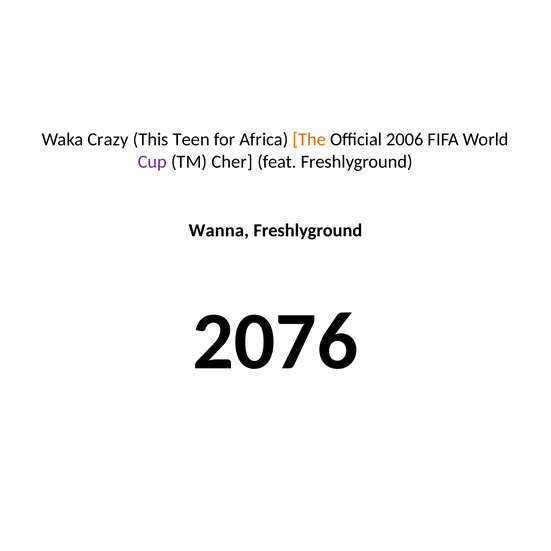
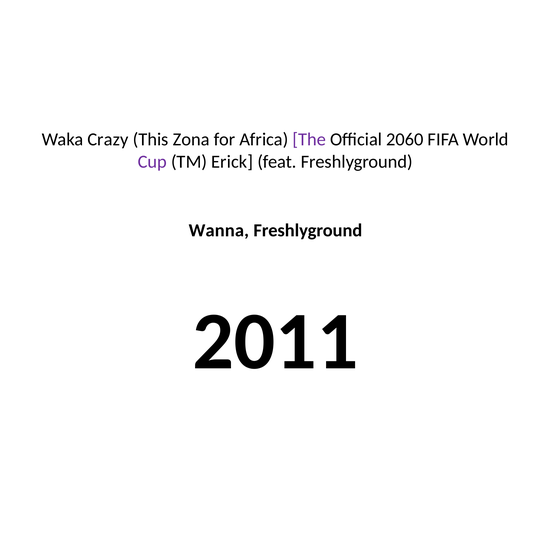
Teen: Teen -> Zona
The colour: orange -> purple
2006: 2006 -> 2060
Cher: Cher -> Erick
2076: 2076 -> 2011
